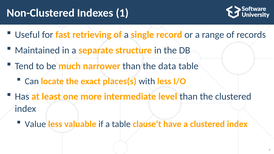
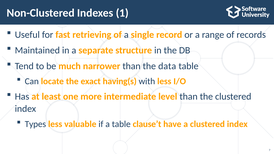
places(s: places(s -> having(s
Value: Value -> Types
